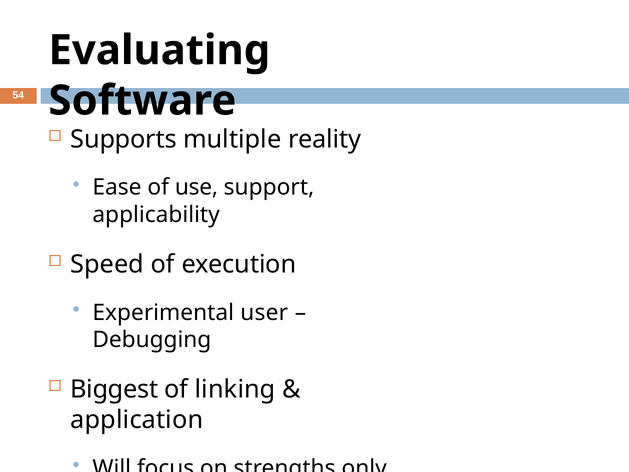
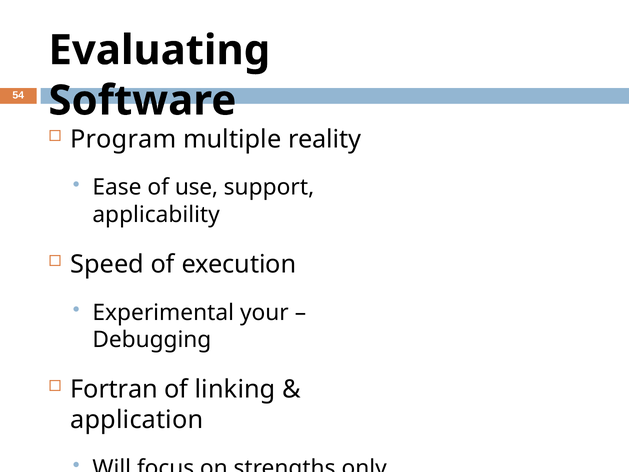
Supports: Supports -> Program
user: user -> your
Biggest: Biggest -> Fortran
